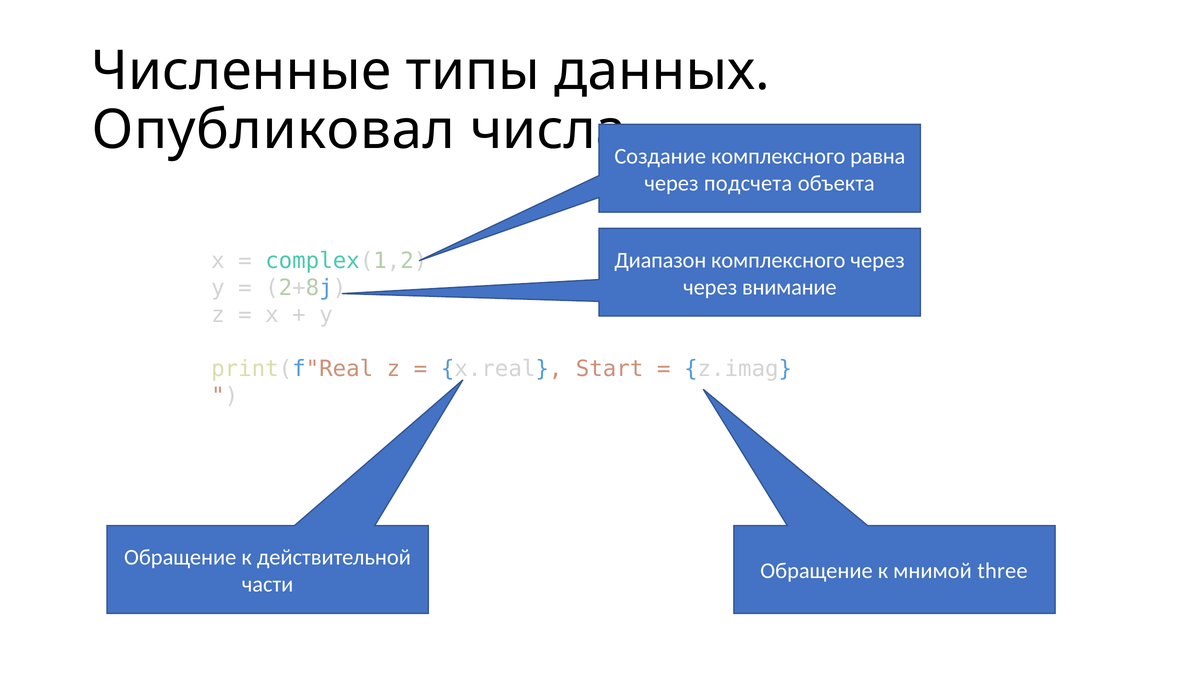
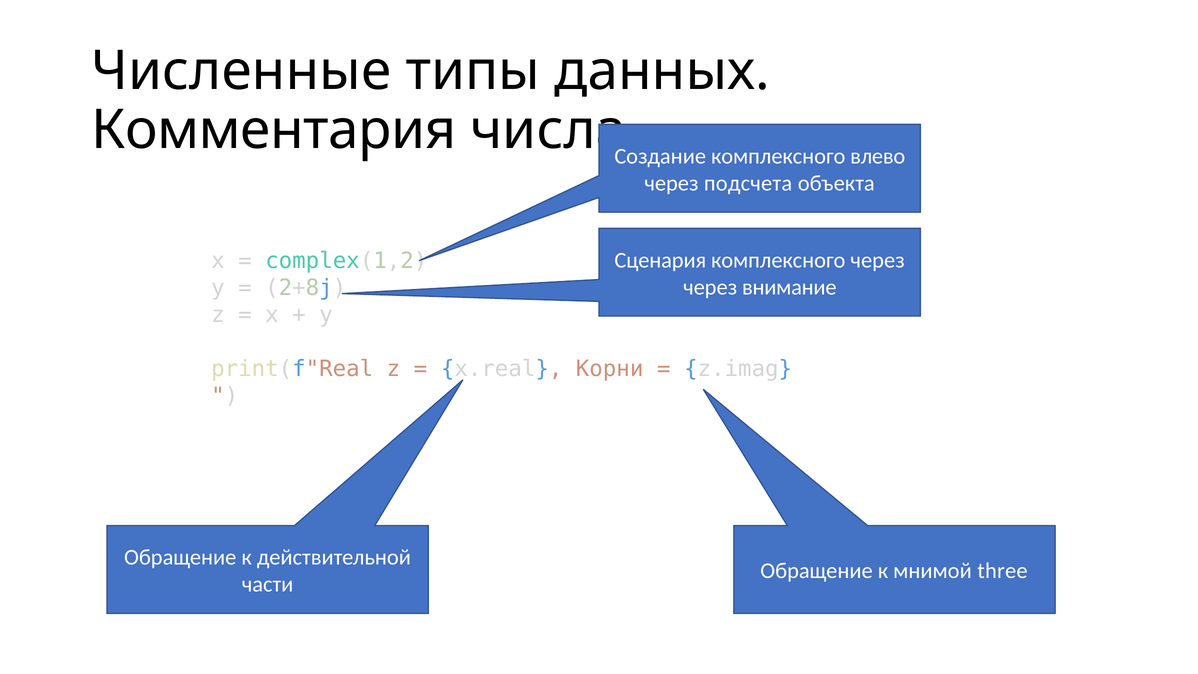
Опубликовал: Опубликовал -> Комментария
равна: равна -> влево
Диапазон: Диапазон -> Сценария
Start: Start -> Корни
